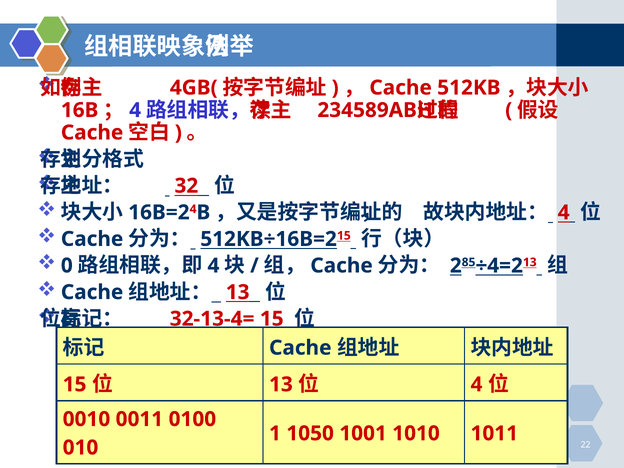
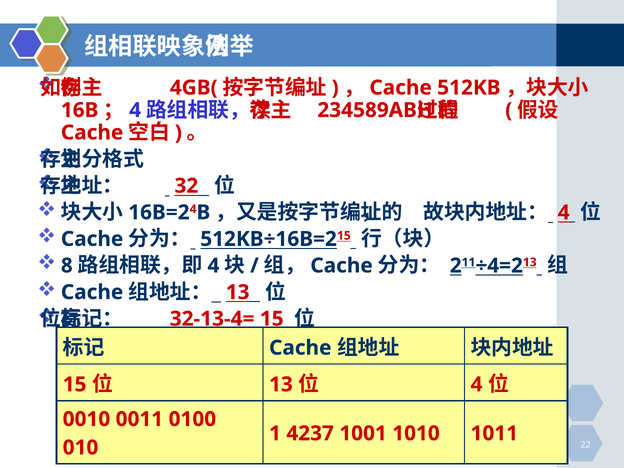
0: 0 -> 8
85: 85 -> 11
1050: 1050 -> 4237
